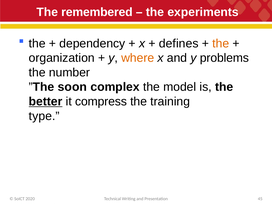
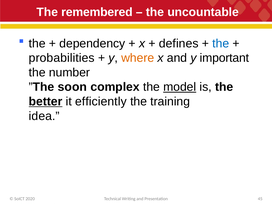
experiments: experiments -> uncountable
the at (221, 43) colour: orange -> blue
organization: organization -> probabilities
problems: problems -> important
model underline: none -> present
compress: compress -> efficiently
type: type -> idea
